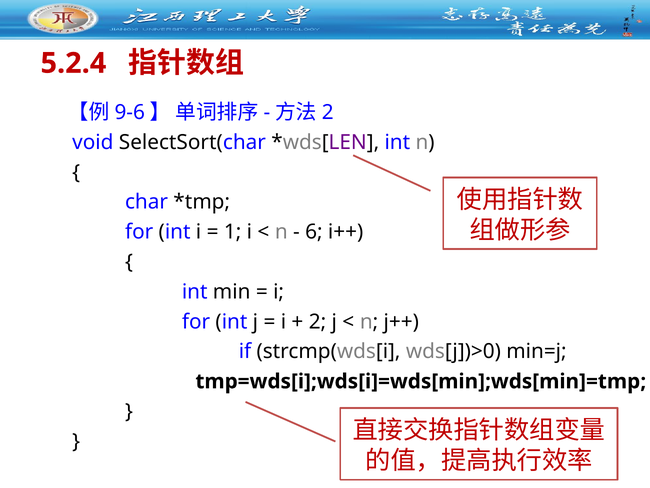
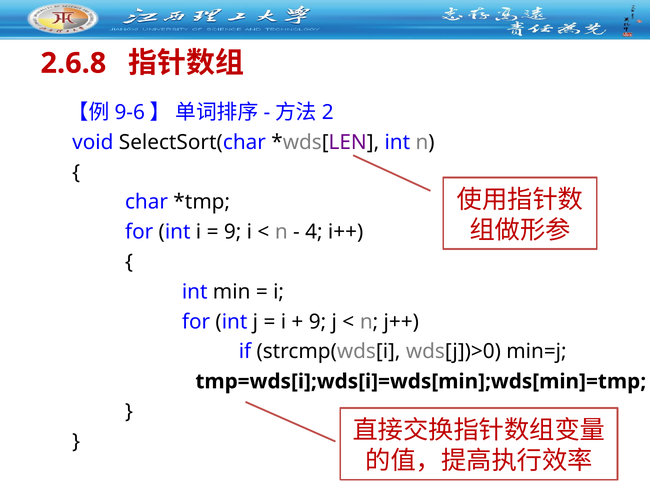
5.2.4: 5.2.4 -> 2.6.8
1 at (233, 232): 1 -> 9
6: 6 -> 4
2 at (318, 321): 2 -> 9
